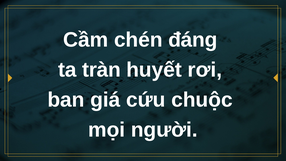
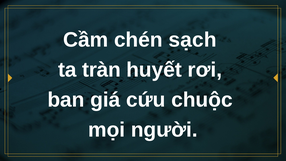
đáng: đáng -> sạch
